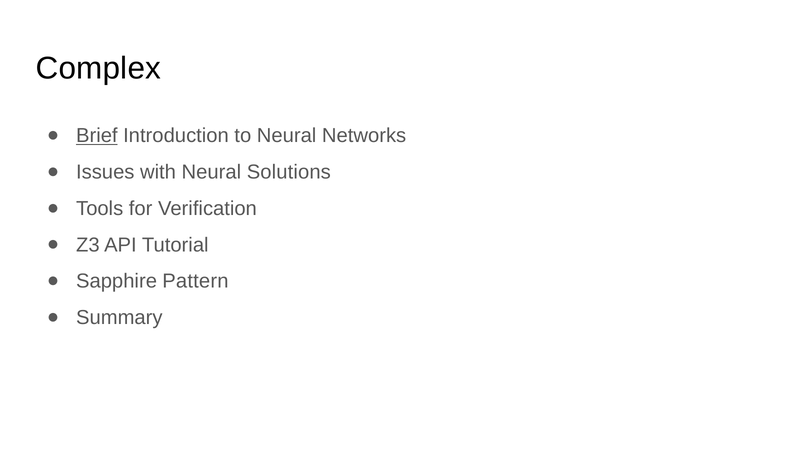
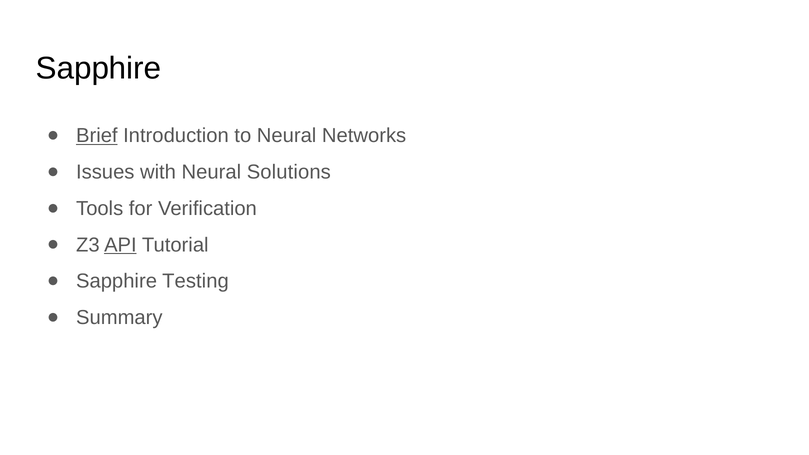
Complex at (98, 69): Complex -> Sapphire
API underline: none -> present
Pattern: Pattern -> Testing
